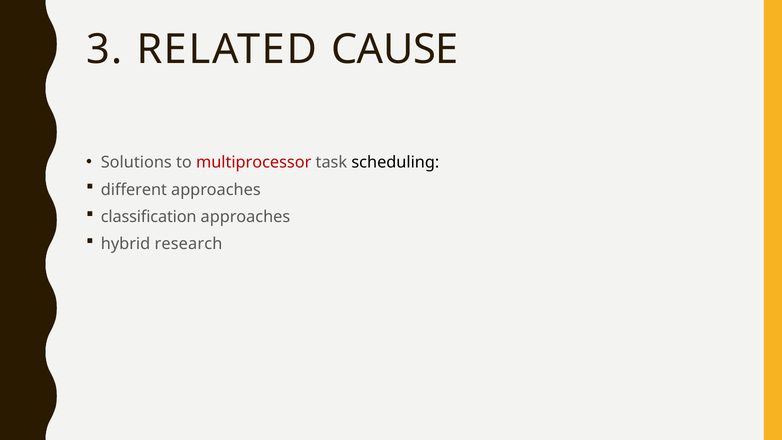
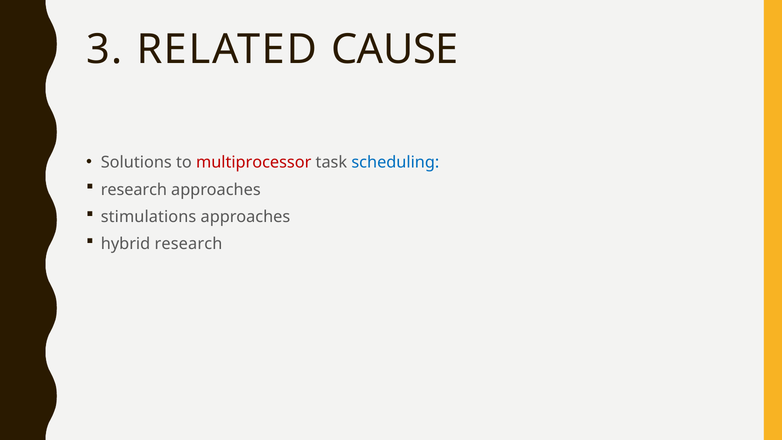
scheduling colour: black -> blue
different at (134, 190): different -> research
classification: classification -> stimulations
